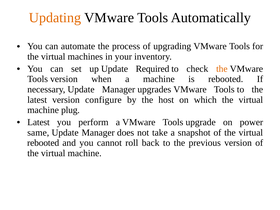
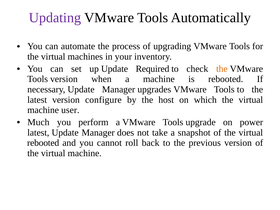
Updating colour: orange -> purple
plug: plug -> user
Latest at (38, 122): Latest -> Much
same at (38, 133): same -> latest
